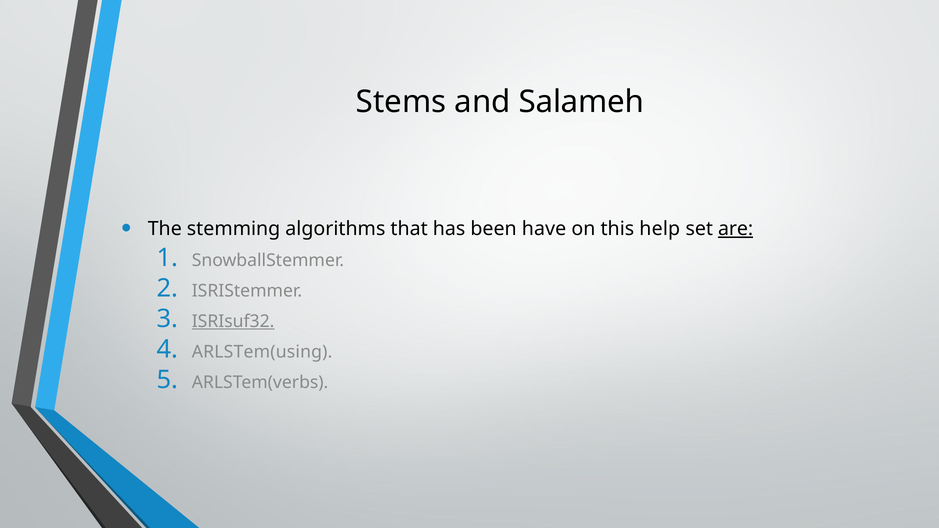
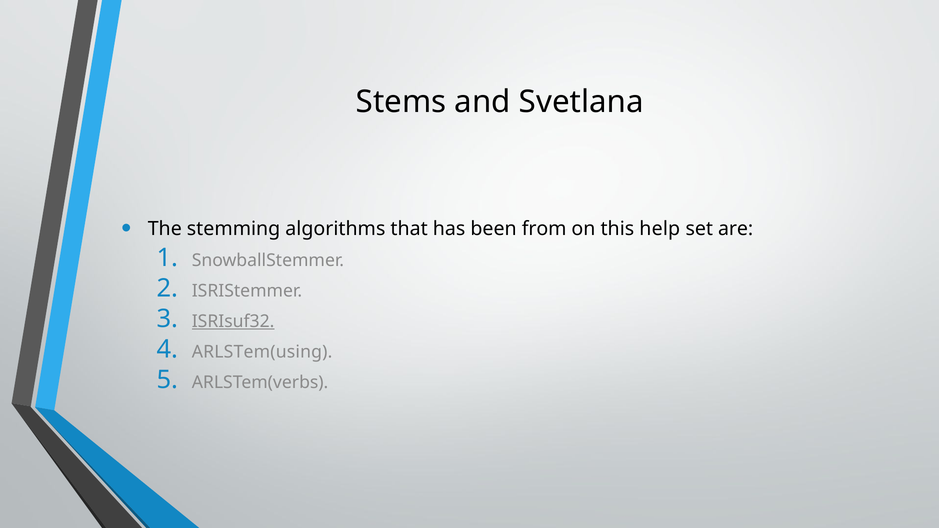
Salameh: Salameh -> Svetlana
have: have -> from
are underline: present -> none
